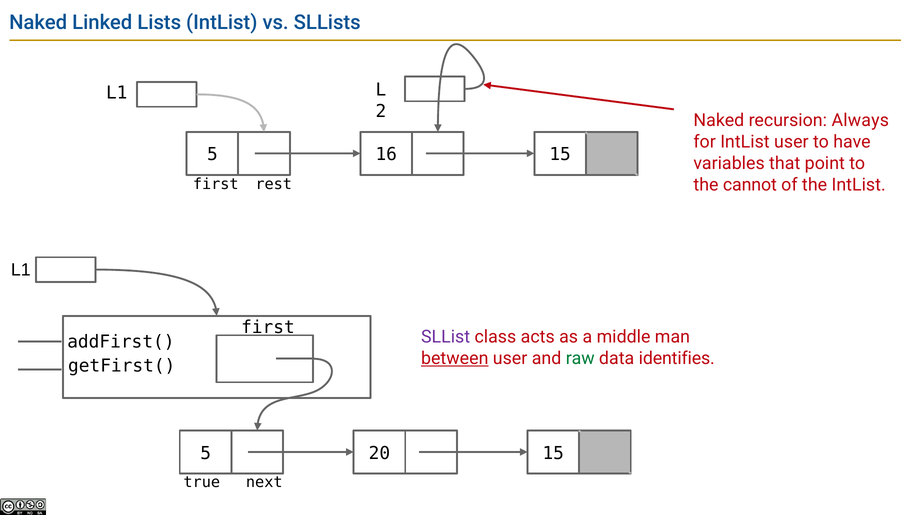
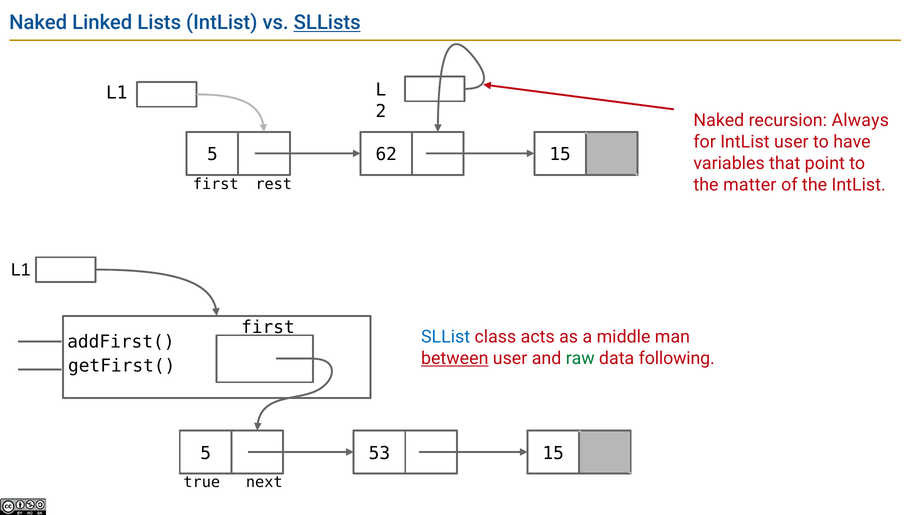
SLLists underline: none -> present
16: 16 -> 62
cannot: cannot -> matter
SLList colour: purple -> blue
identifies: identifies -> following
20: 20 -> 53
